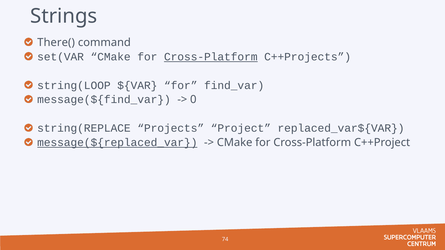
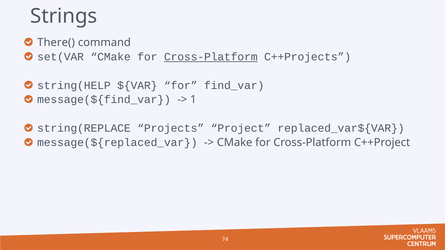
string(LOOP: string(LOOP -> string(HELP
0: 0 -> 1
message(${replaced_var underline: present -> none
